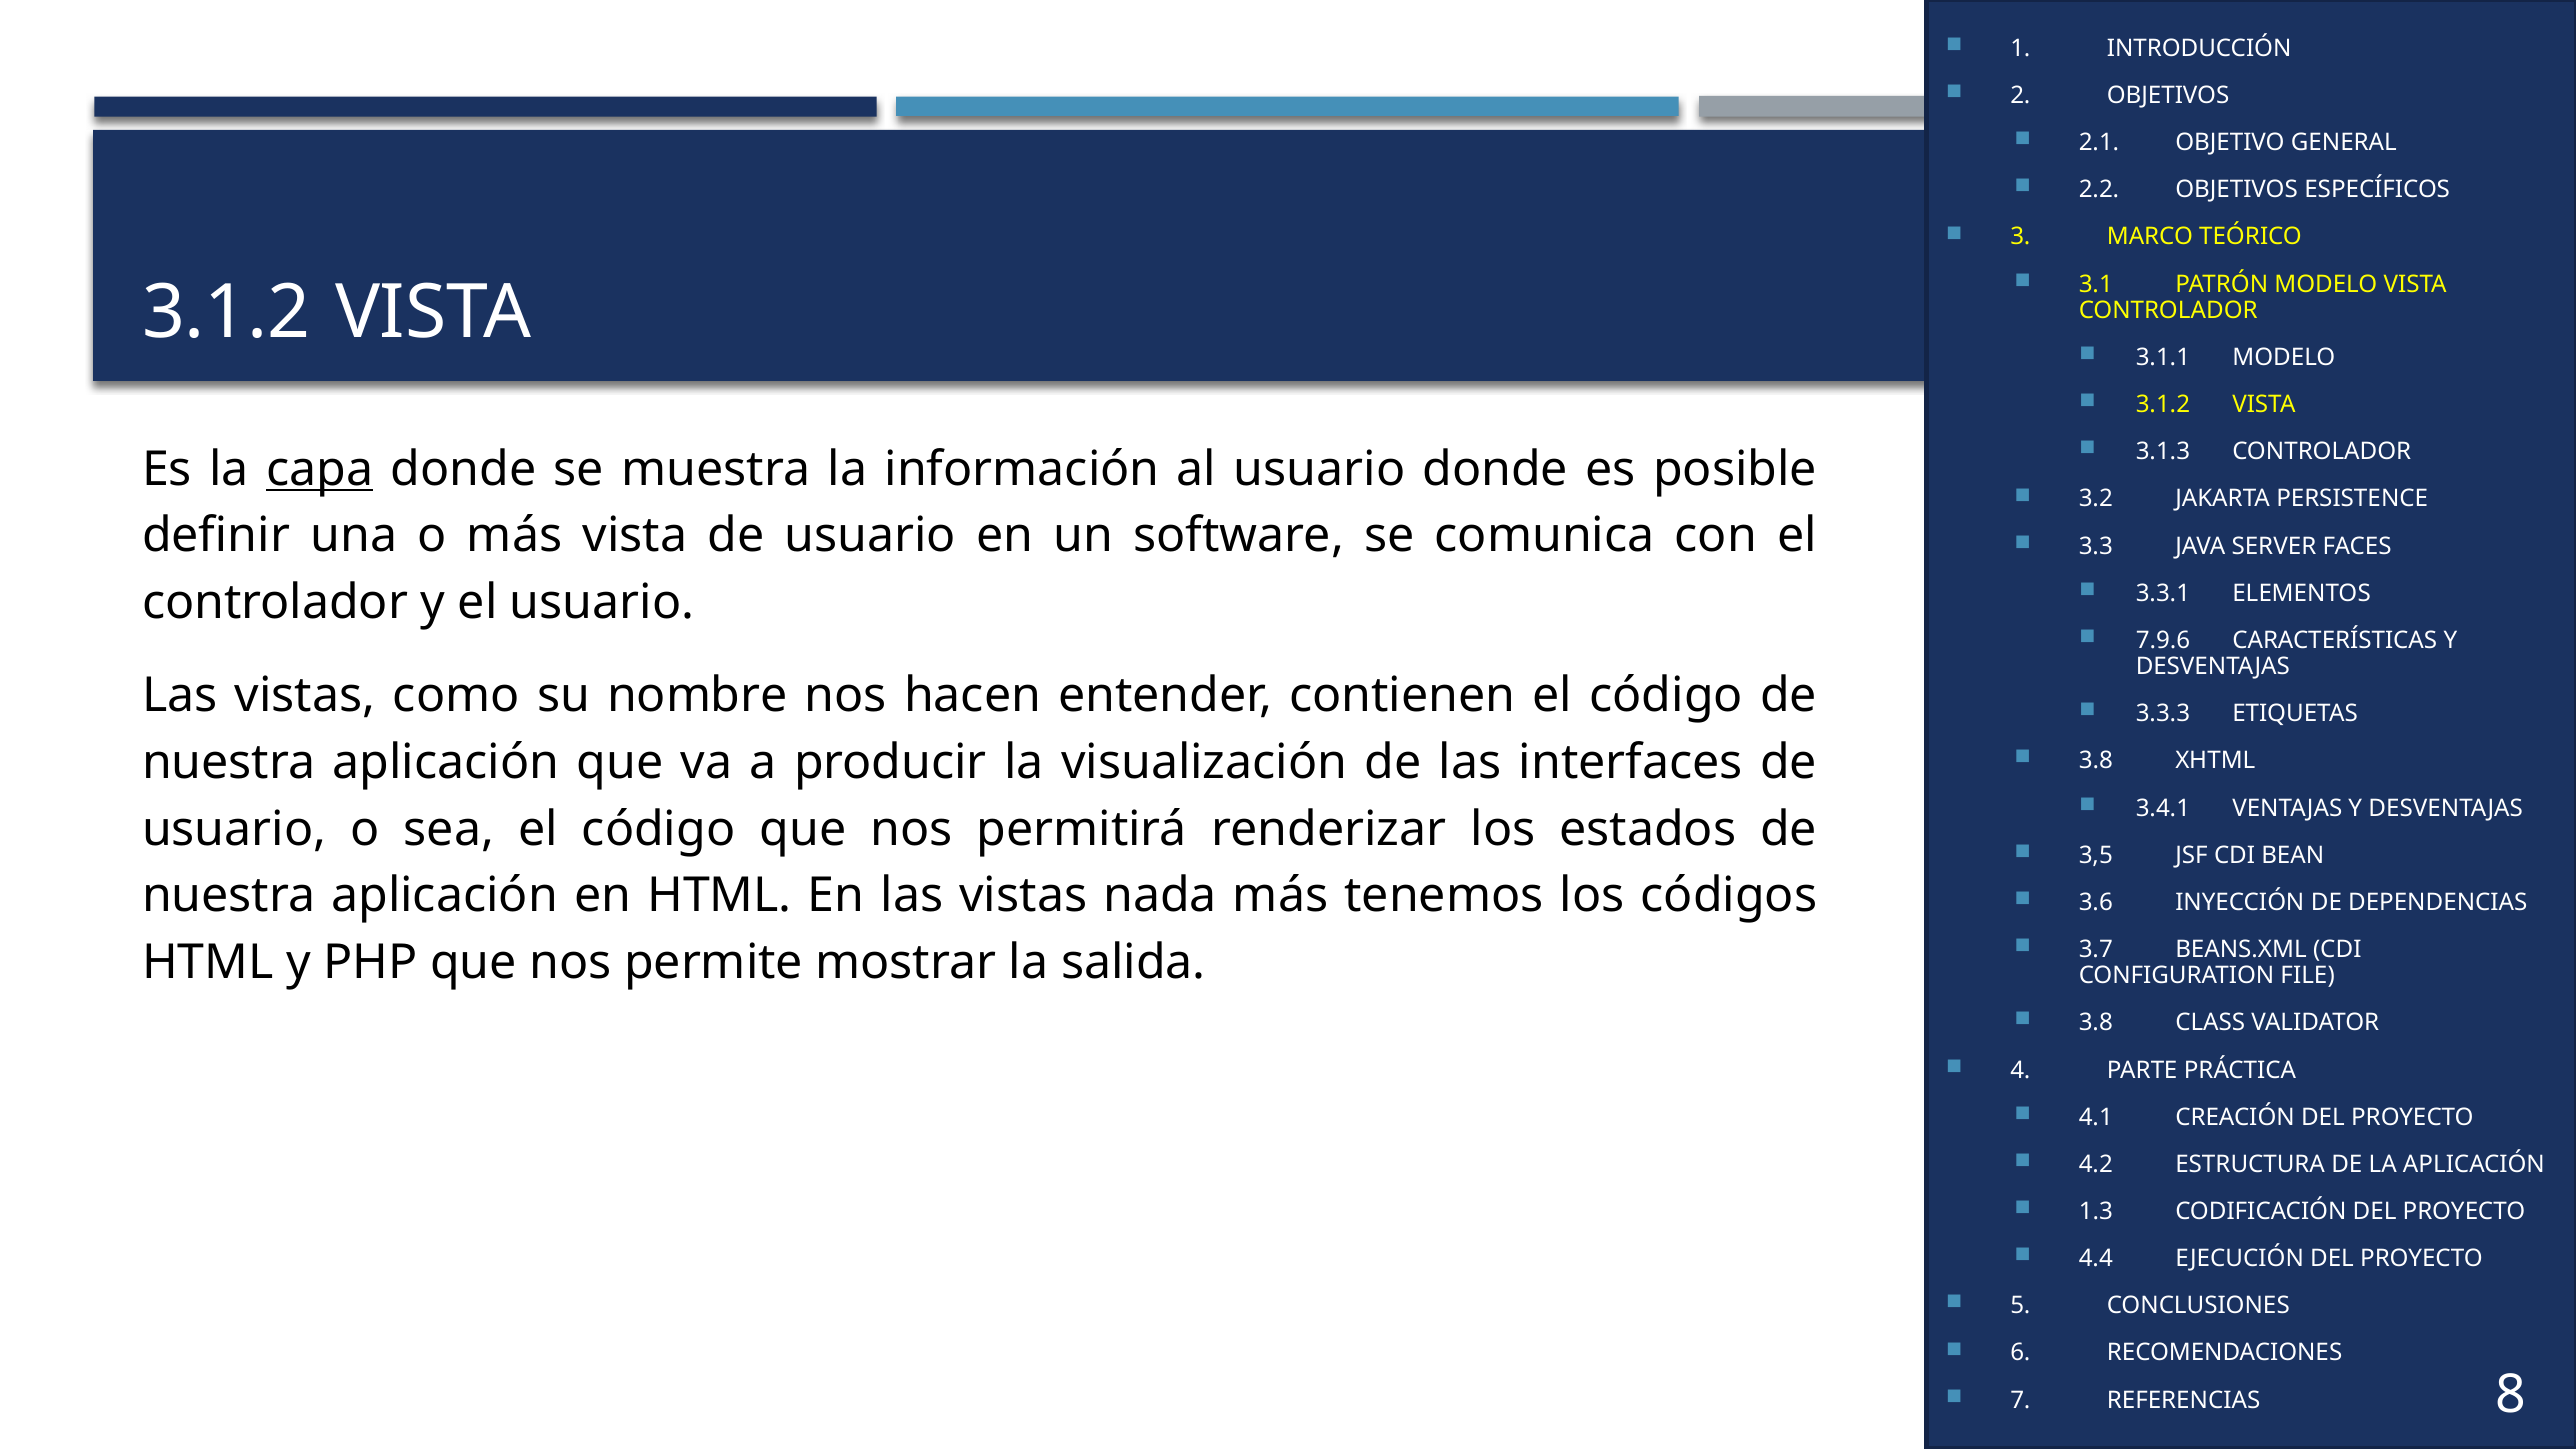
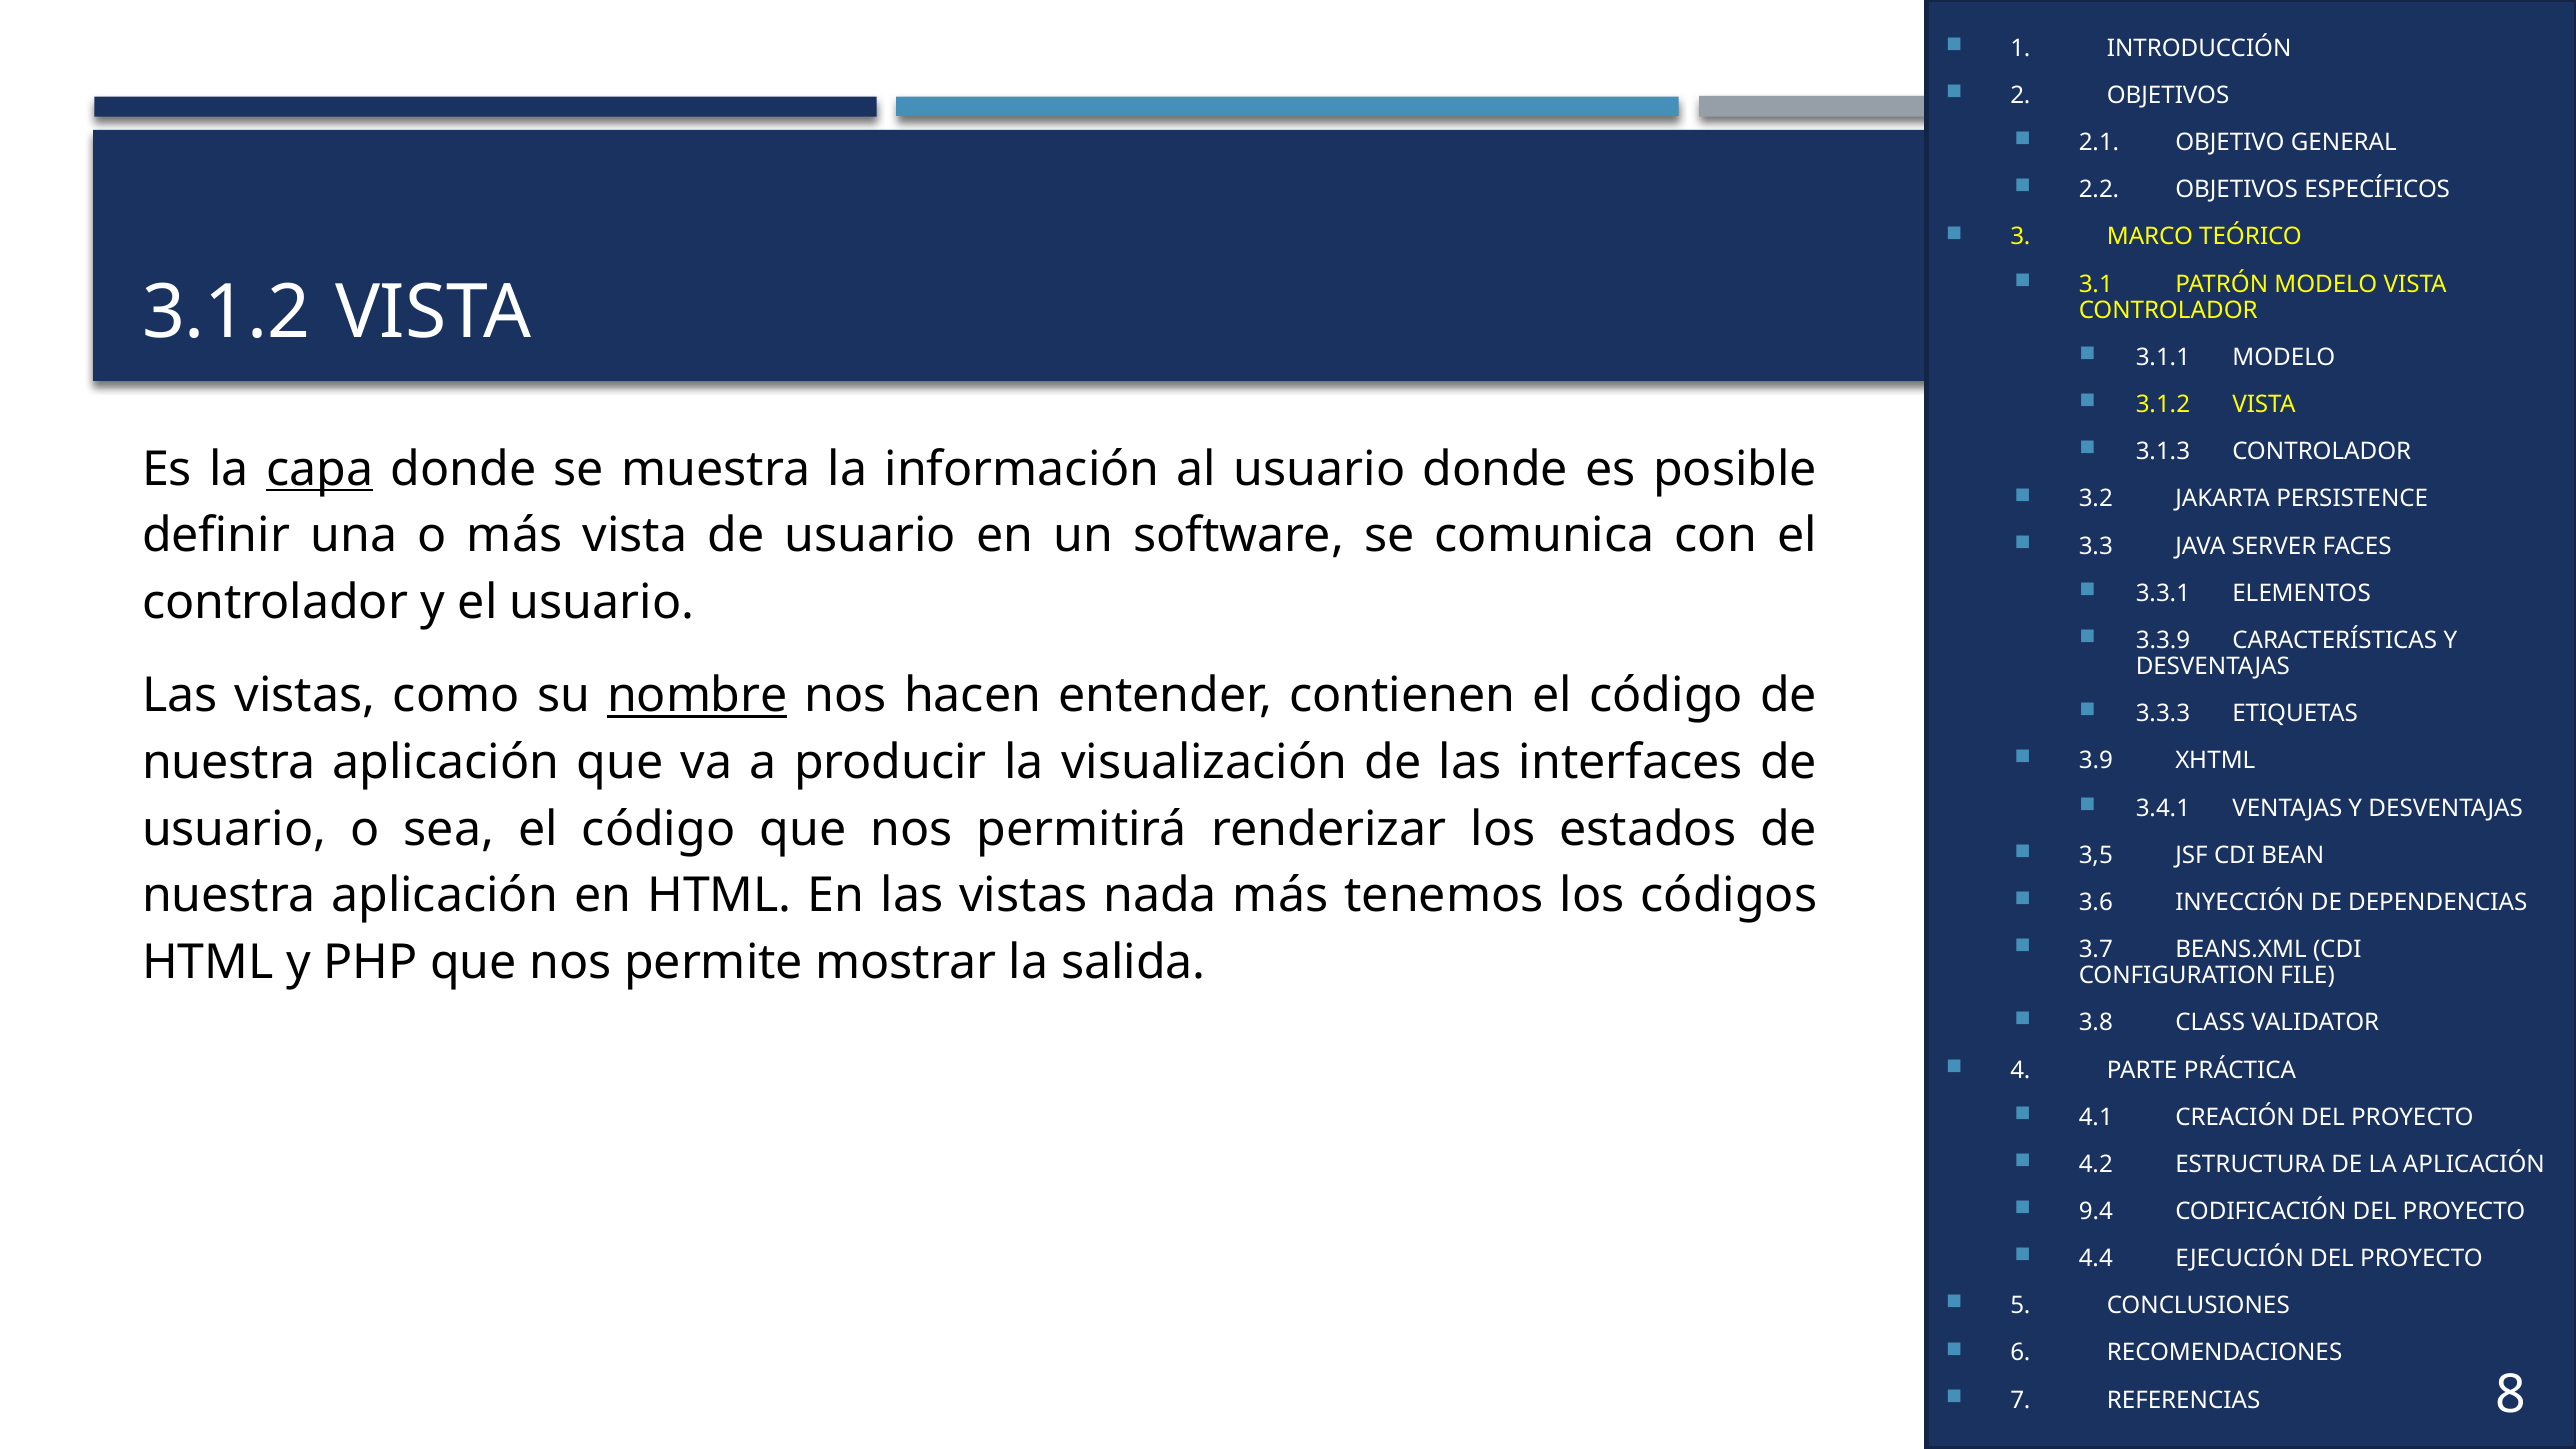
7.9.6: 7.9.6 -> 3.3.9
nombre underline: none -> present
3.8 at (2096, 761): 3.8 -> 3.9
1.3: 1.3 -> 9.4
